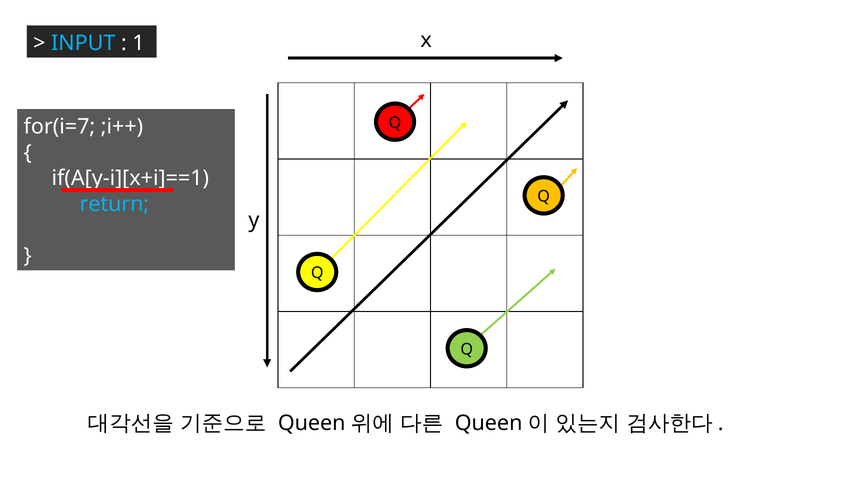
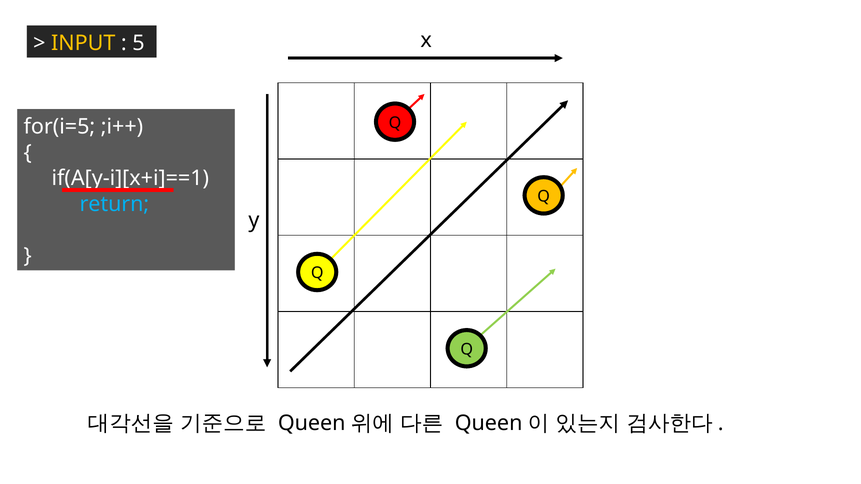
INPUT colour: light blue -> yellow
1: 1 -> 5
for(i=7: for(i=7 -> for(i=5
